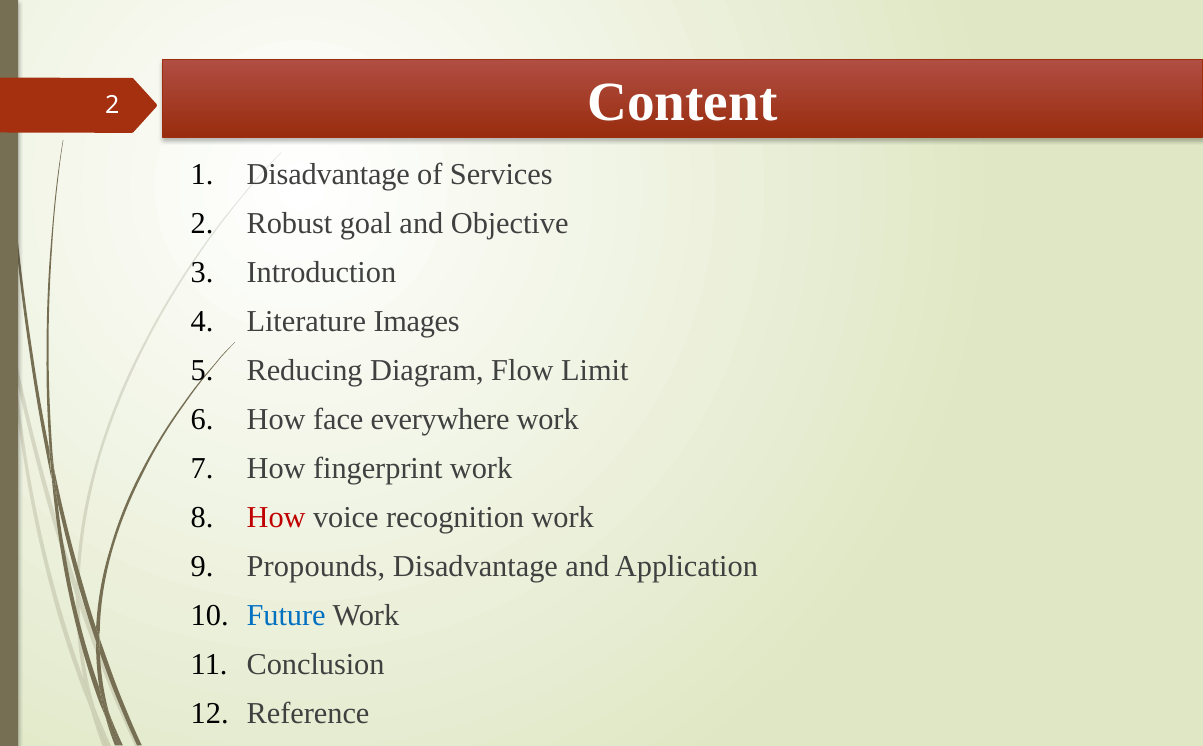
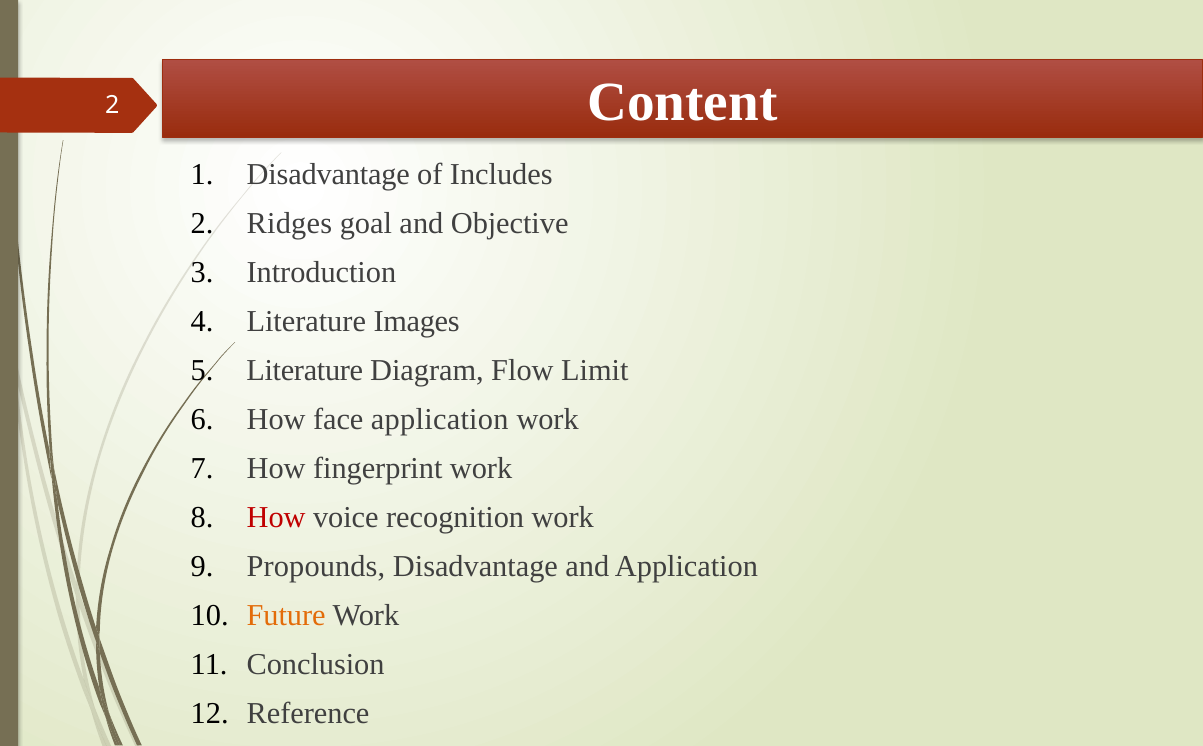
Services: Services -> Includes
Robust: Robust -> Ridges
Reducing at (305, 370): Reducing -> Literature
face everywhere: everywhere -> application
Future colour: blue -> orange
